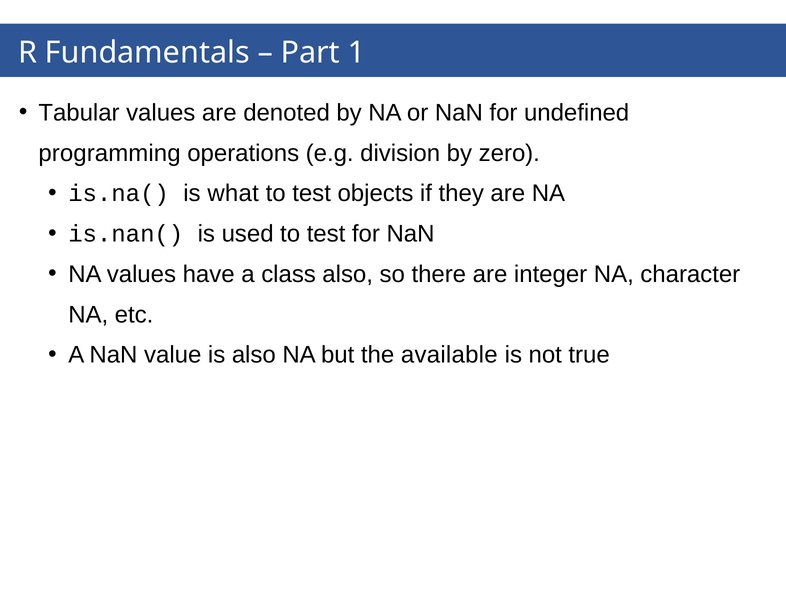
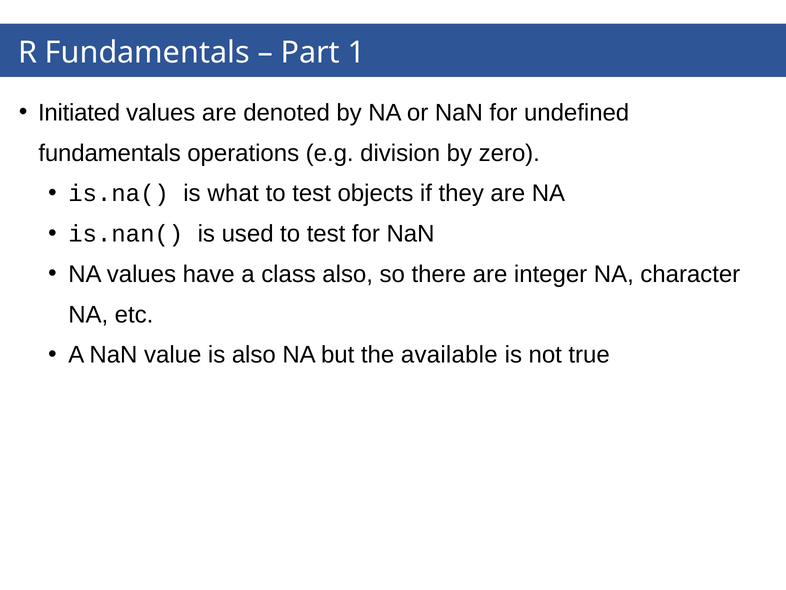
Tabular: Tabular -> Initiated
programming at (110, 153): programming -> fundamentals
